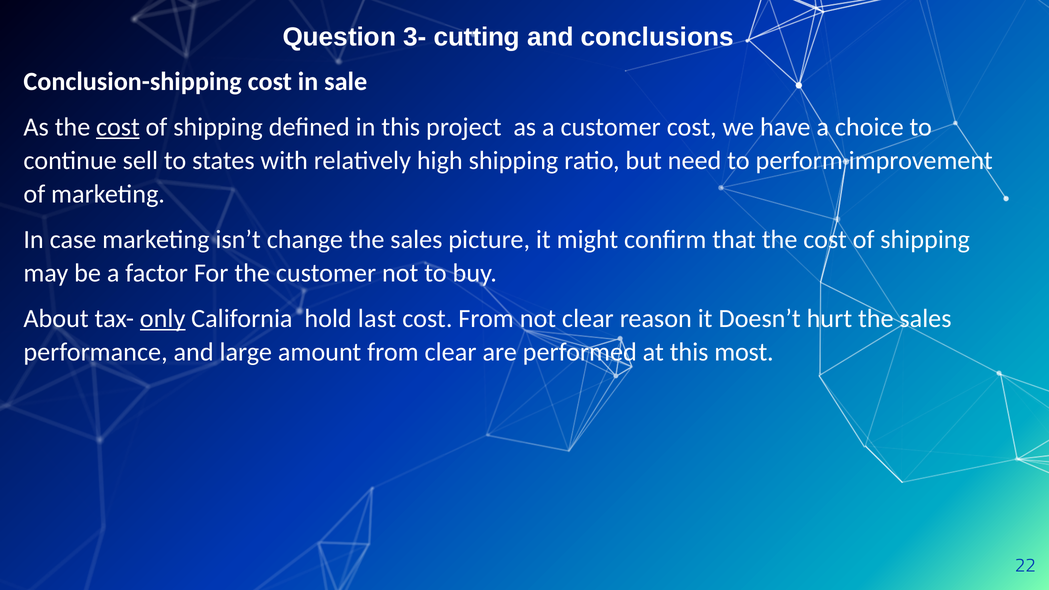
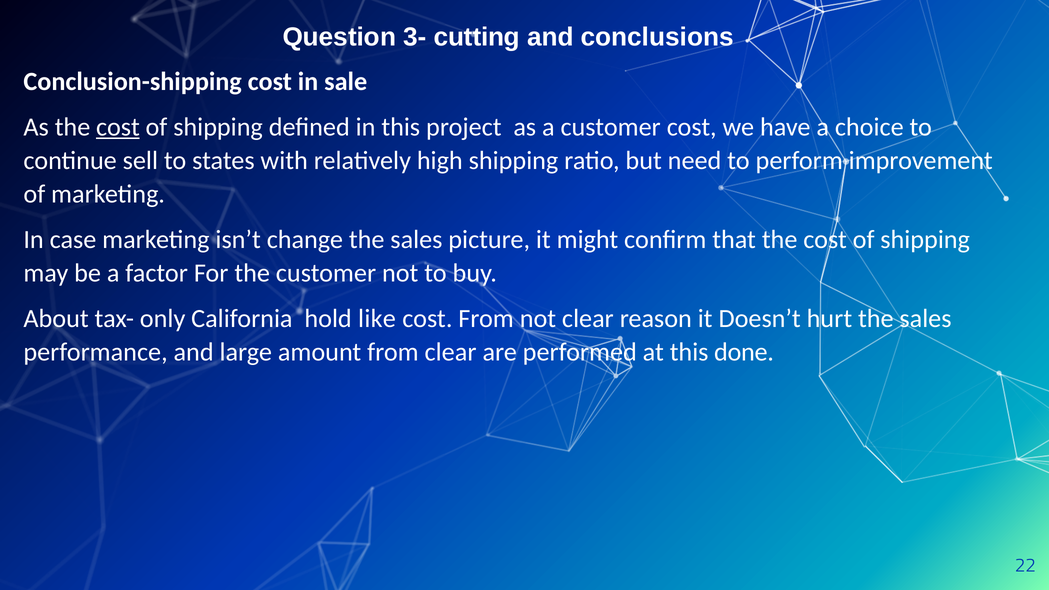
only underline: present -> none
last: last -> like
most: most -> done
